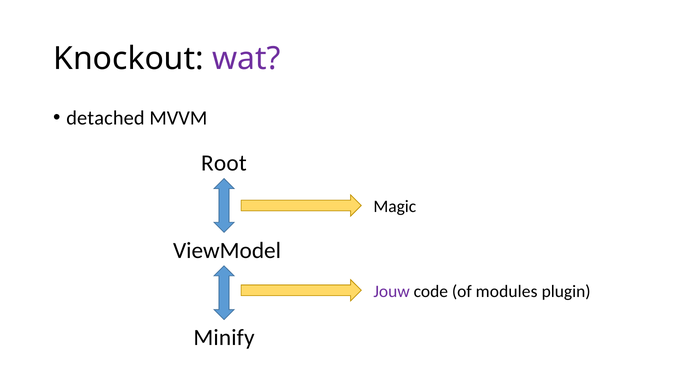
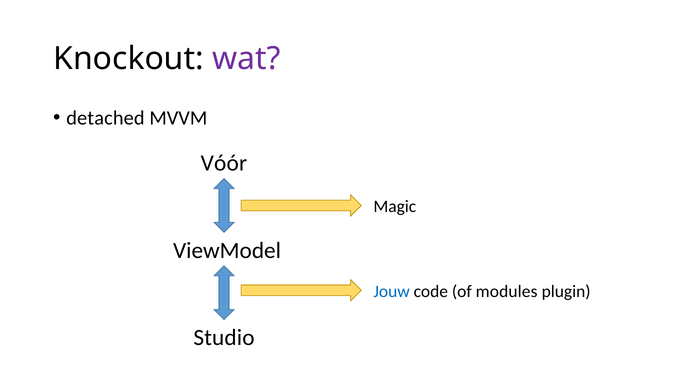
Root: Root -> Vóór
Jouw colour: purple -> blue
Minify: Minify -> Studio
